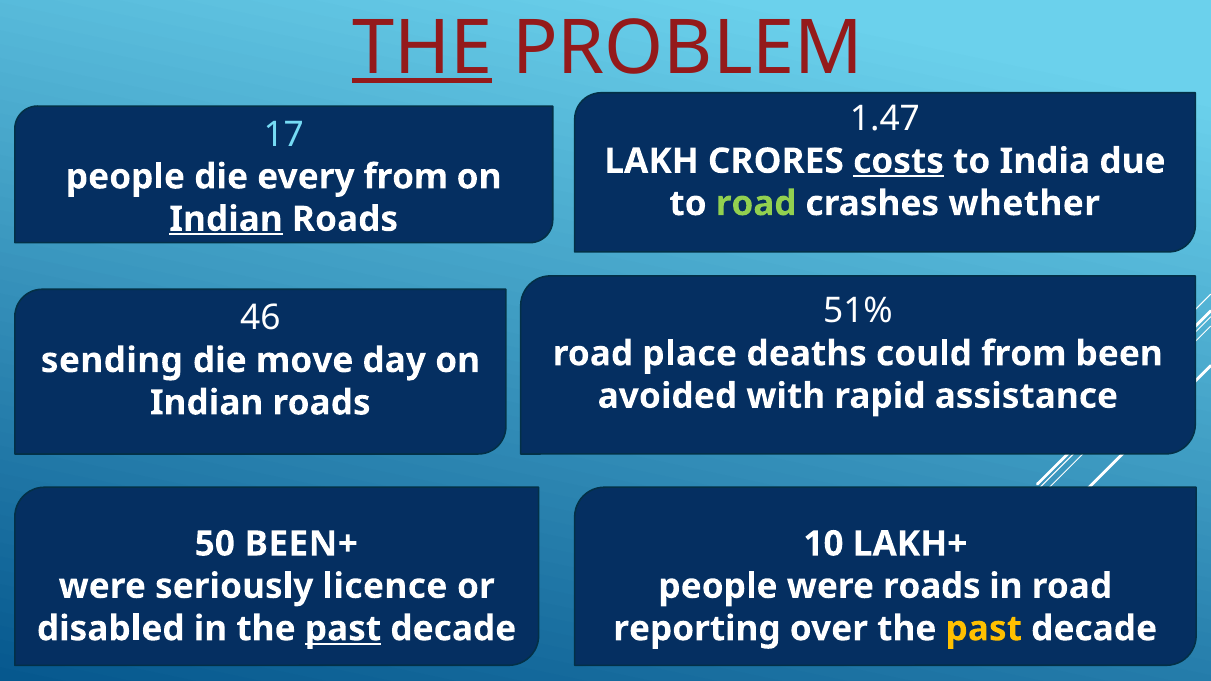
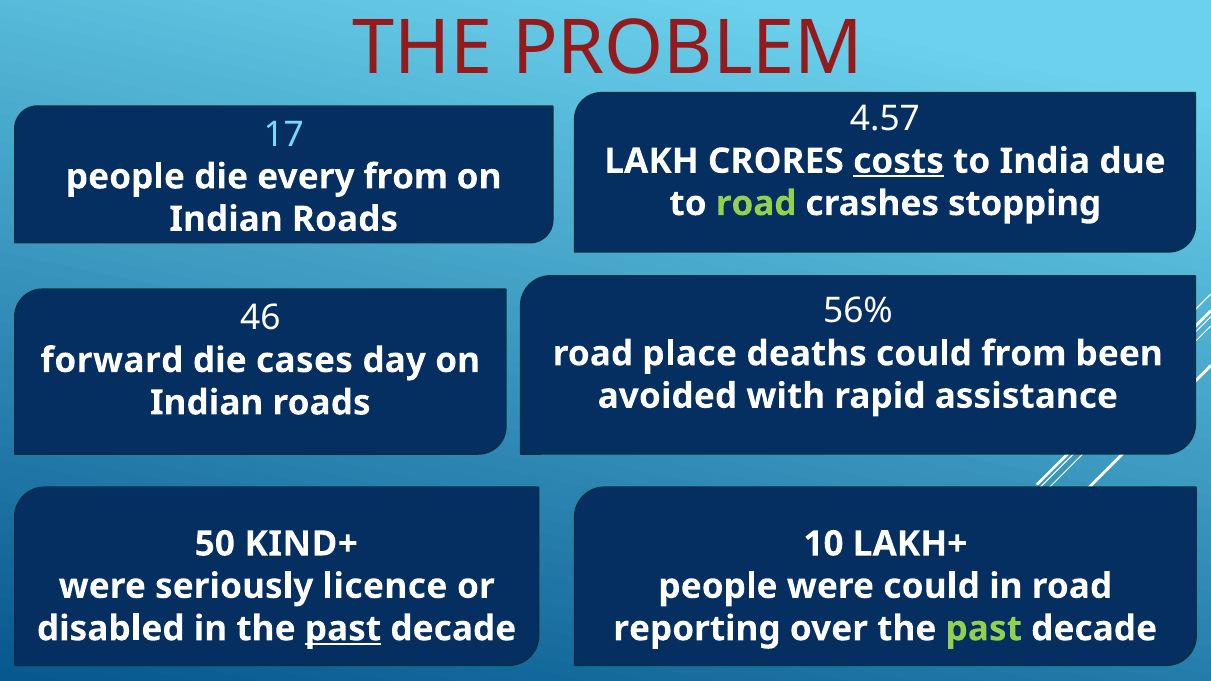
THE at (422, 48) underline: present -> none
1.47: 1.47 -> 4.57
whether: whether -> stopping
Indian at (226, 219) underline: present -> none
51%: 51% -> 56%
sending: sending -> forward
move: move -> cases
BEEN+: BEEN+ -> KIND+
were roads: roads -> could
past at (984, 629) colour: yellow -> light green
